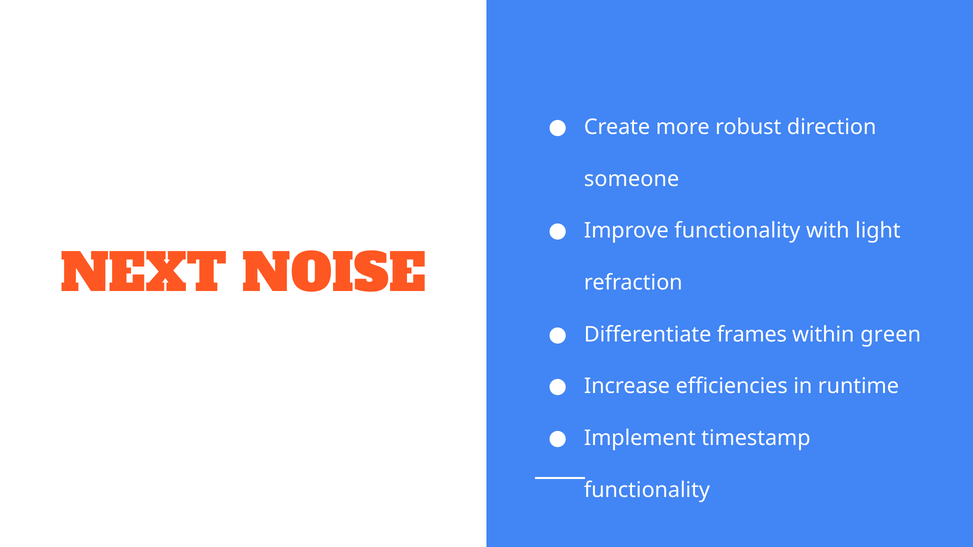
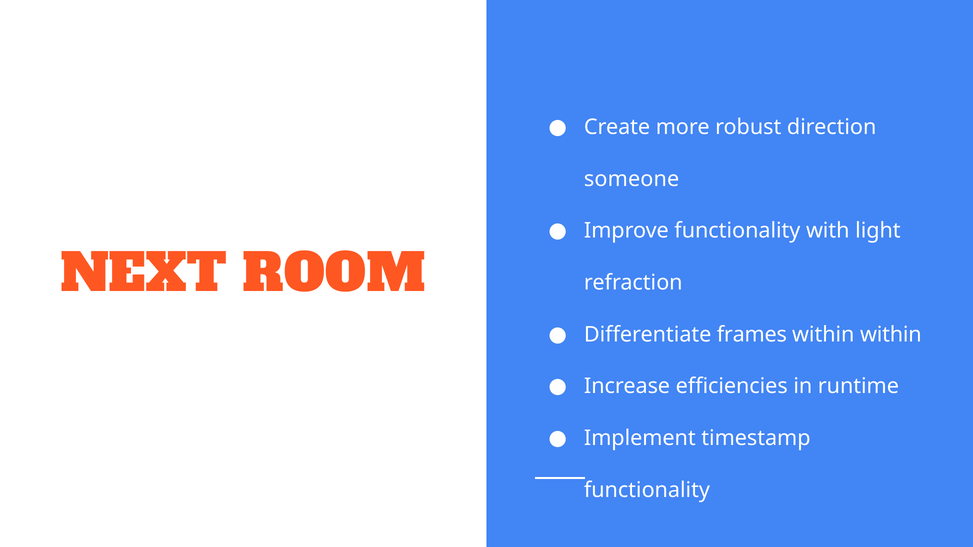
NOISE: NOISE -> ROOM
within green: green -> within
